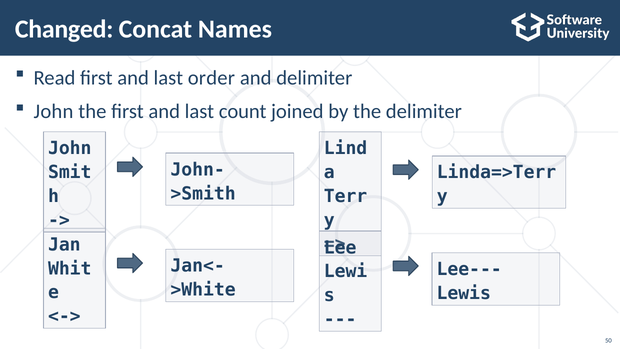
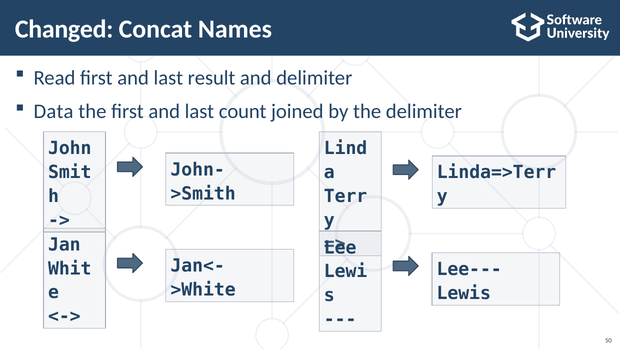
order: order -> result
John at (54, 112): John -> Data
